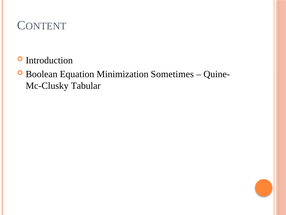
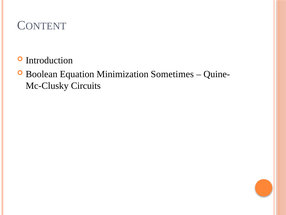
Tabular: Tabular -> Circuits
